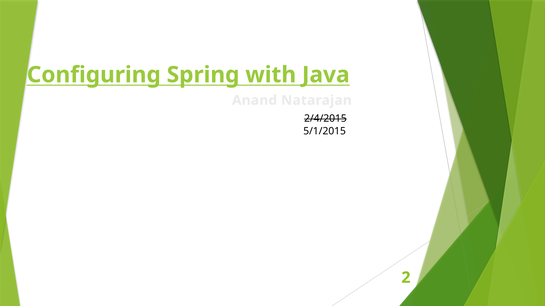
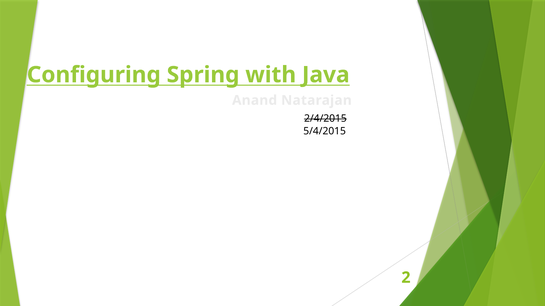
5/1/2015: 5/1/2015 -> 5/4/2015
